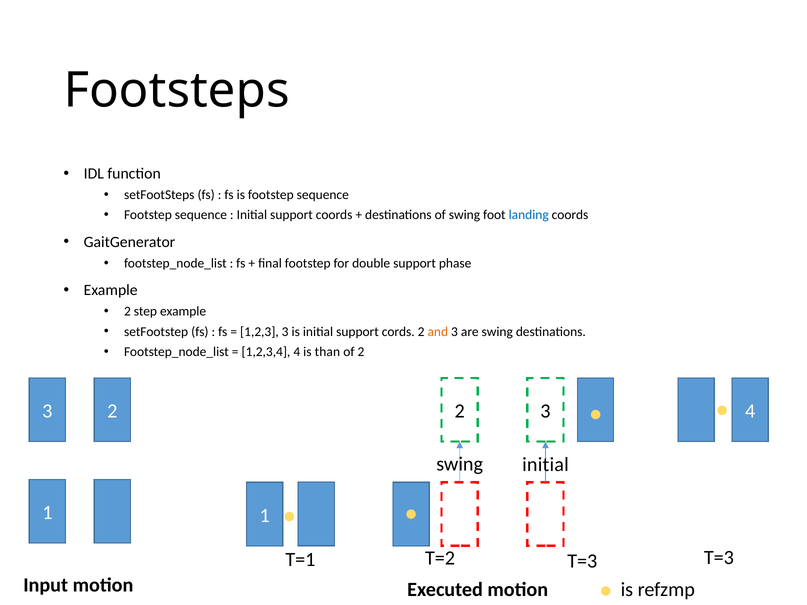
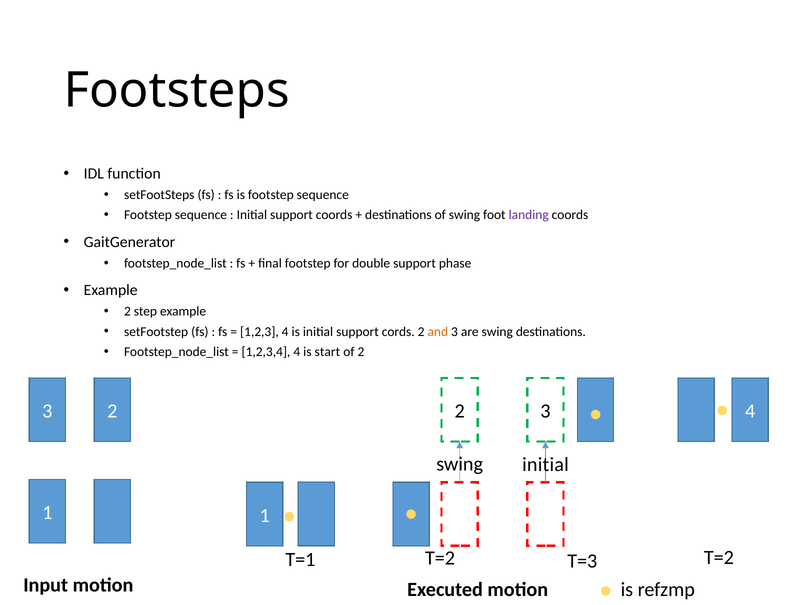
landing colour: blue -> purple
1,2,3 3: 3 -> 4
than: than -> start
T=3 T=3: T=3 -> T=2
